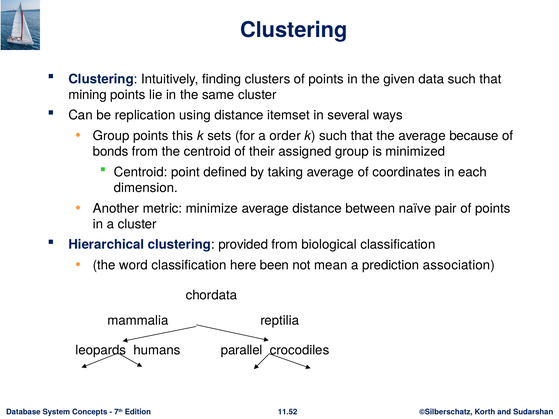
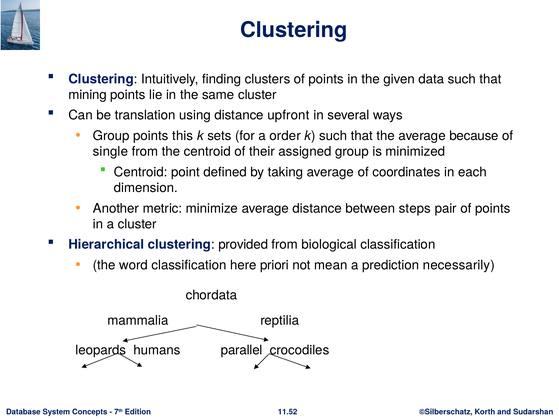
replication: replication -> translation
itemset: itemset -> upfront
bonds: bonds -> single
naïve: naïve -> steps
been: been -> priori
association: association -> necessarily
